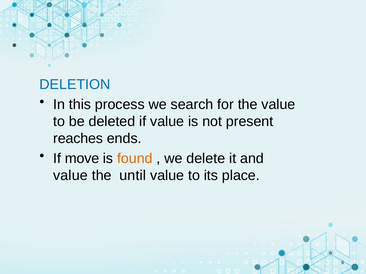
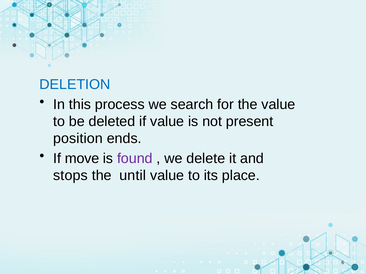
reaches: reaches -> position
found colour: orange -> purple
value at (70, 176): value -> stops
